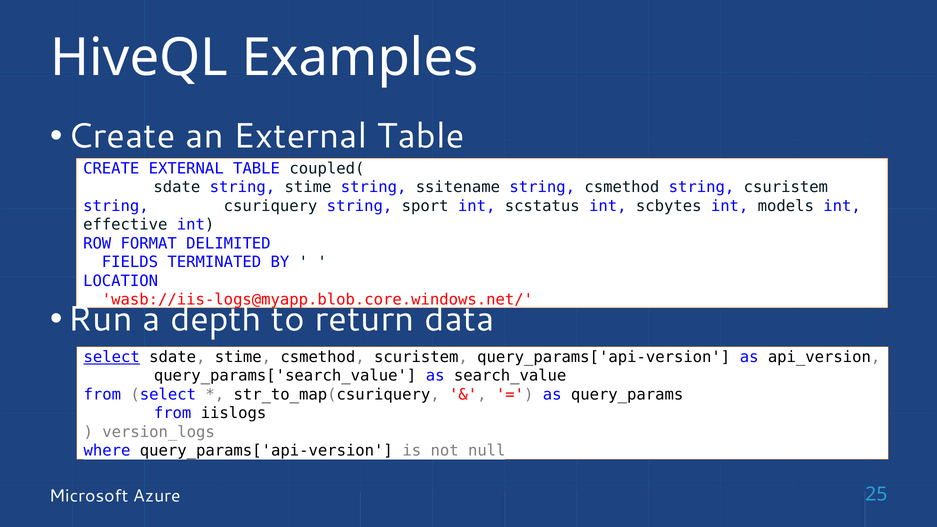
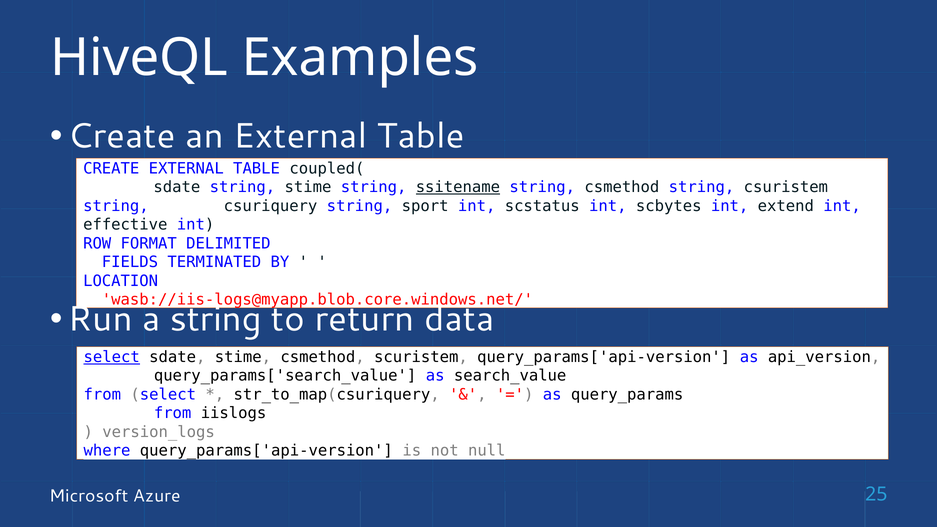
ssitename underline: none -> present
models: models -> extend
a depth: depth -> string
